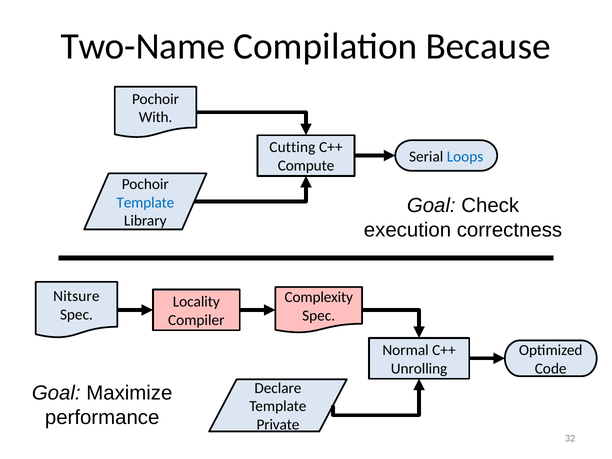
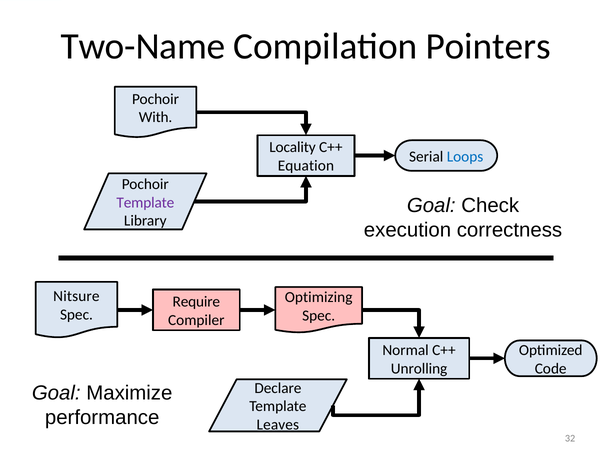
Because: Because -> Pointers
Cutting: Cutting -> Locality
Compute: Compute -> Equation
Template at (145, 203) colour: blue -> purple
Complexity: Complexity -> Optimizing
Locality: Locality -> Require
Private: Private -> Leaves
